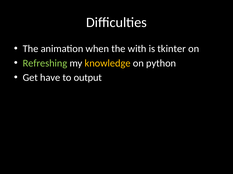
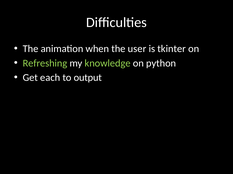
with: with -> user
knowledge colour: yellow -> light green
have: have -> each
